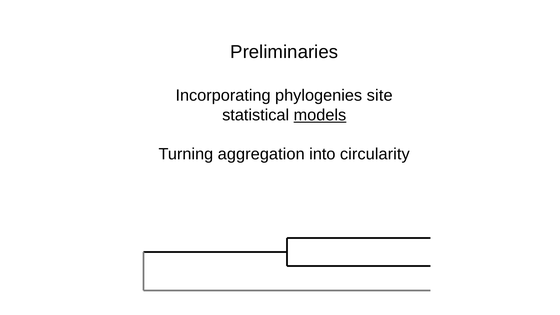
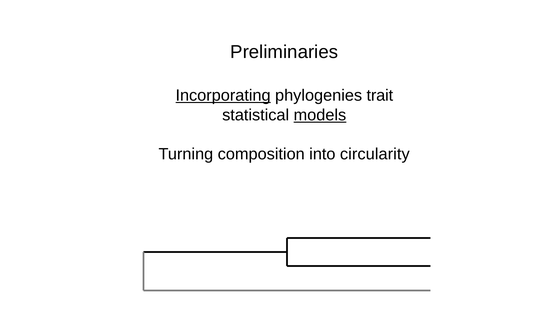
Incorporating underline: none -> present
site: site -> trait
aggregation: aggregation -> composition
